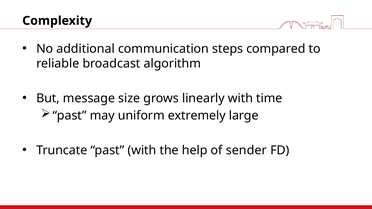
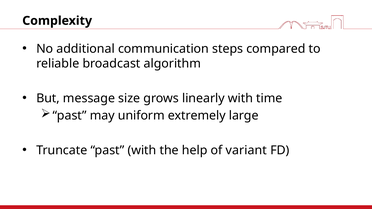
sender: sender -> variant
